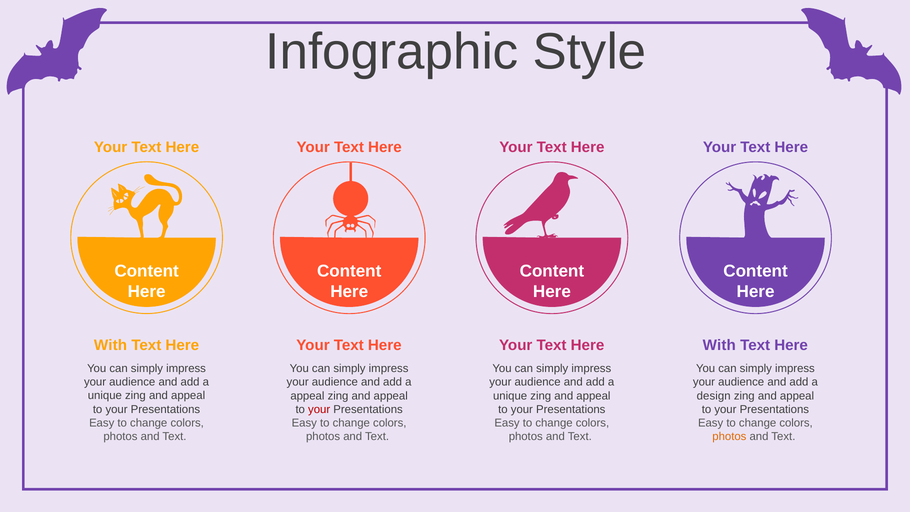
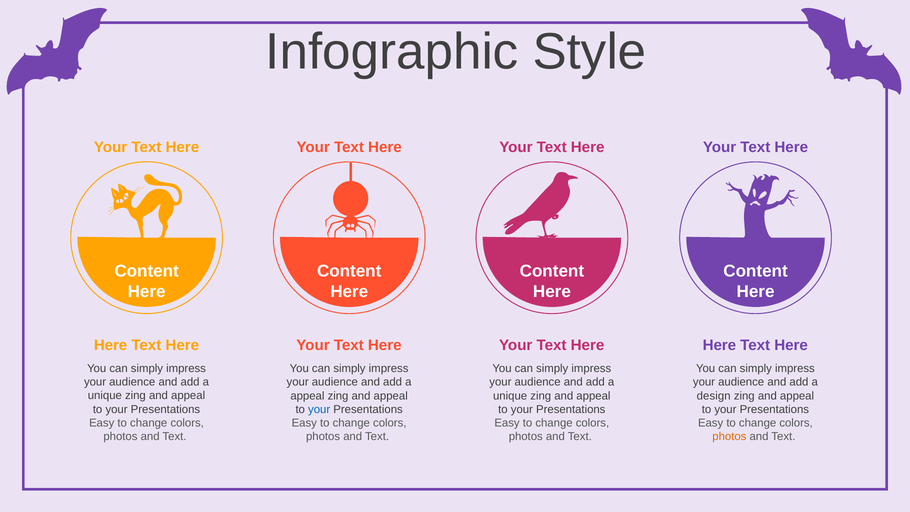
With at (110, 345): With -> Here
With at (719, 345): With -> Here
your at (319, 409) colour: red -> blue
